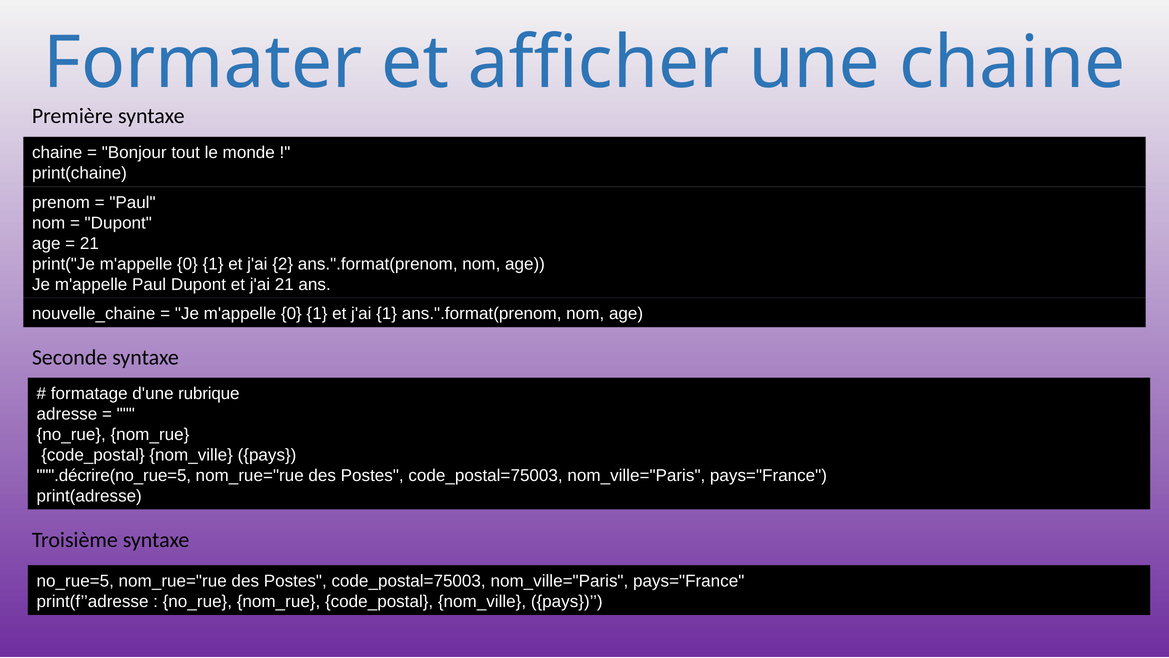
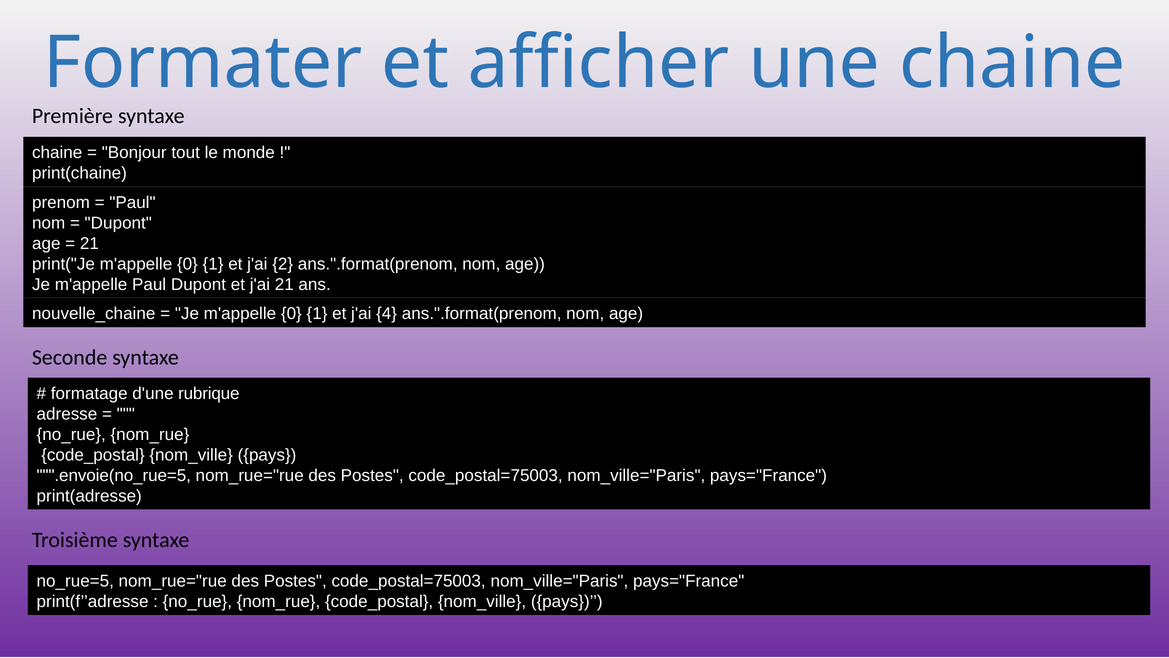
j'ai 1: 1 -> 4
.décrire(no_rue=5: .décrire(no_rue=5 -> .envoie(no_rue=5
